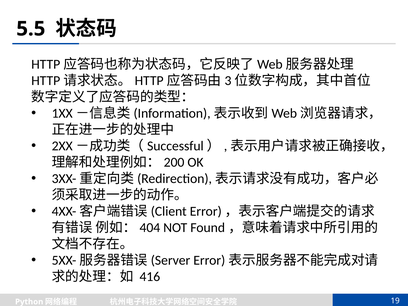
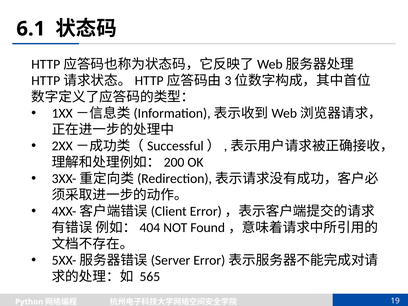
5.5: 5.5 -> 6.1
416: 416 -> 565
